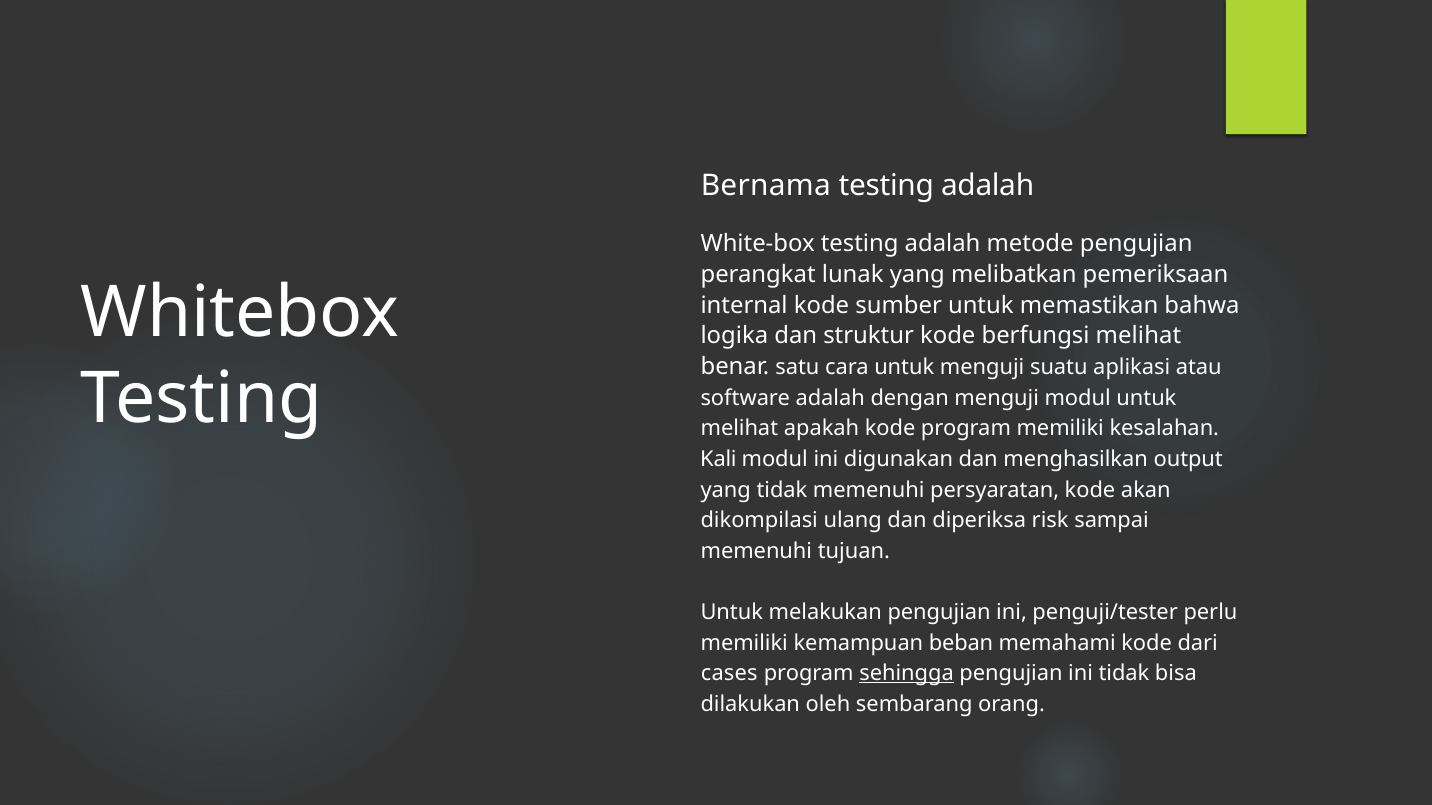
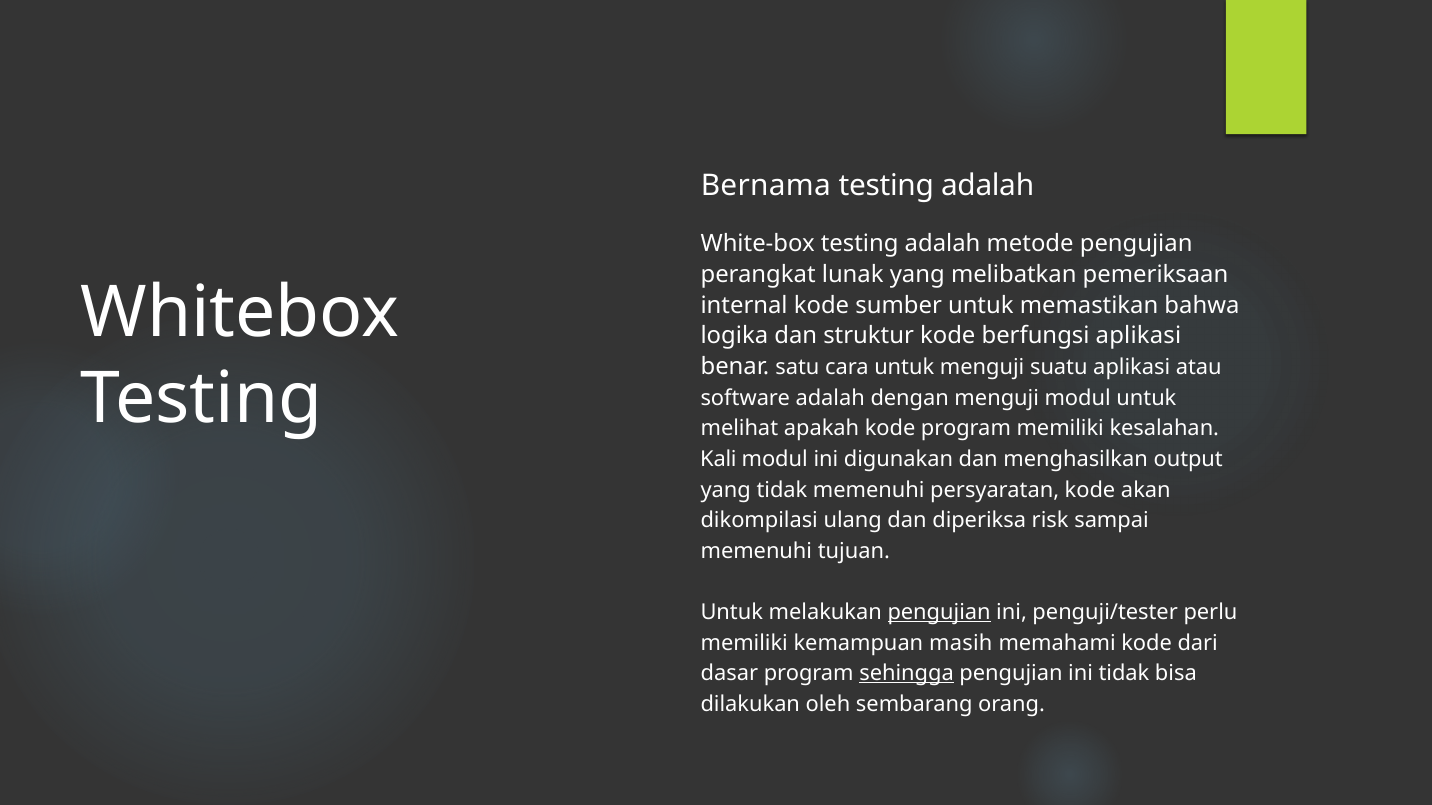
berfungsi melihat: melihat -> aplikasi
pengujian at (939, 613) underline: none -> present
beban: beban -> masih
cases: cases -> dasar
